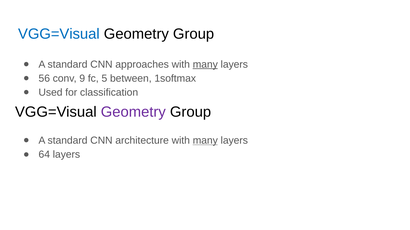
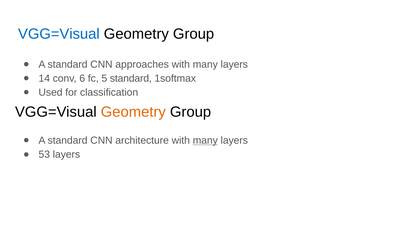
many at (205, 64) underline: present -> none
56: 56 -> 14
9: 9 -> 6
5 between: between -> standard
Geometry at (133, 112) colour: purple -> orange
64: 64 -> 53
